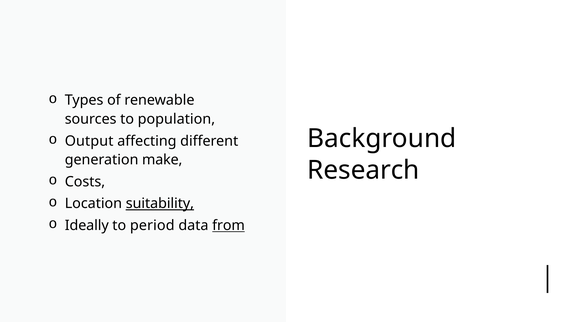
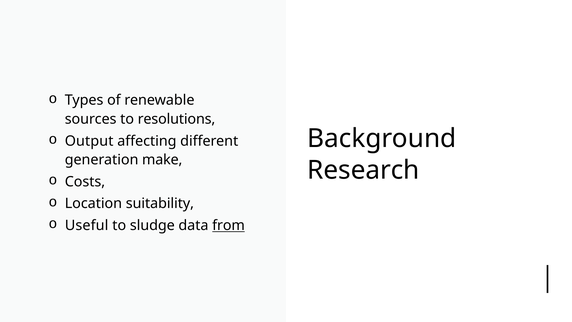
population: population -> resolutions
suitability underline: present -> none
Ideally: Ideally -> Useful
period: period -> sludge
